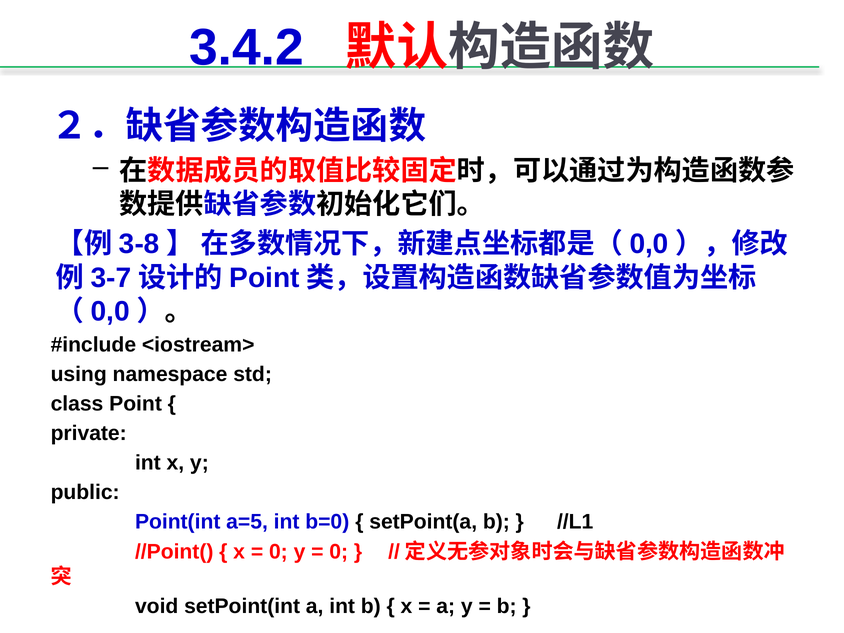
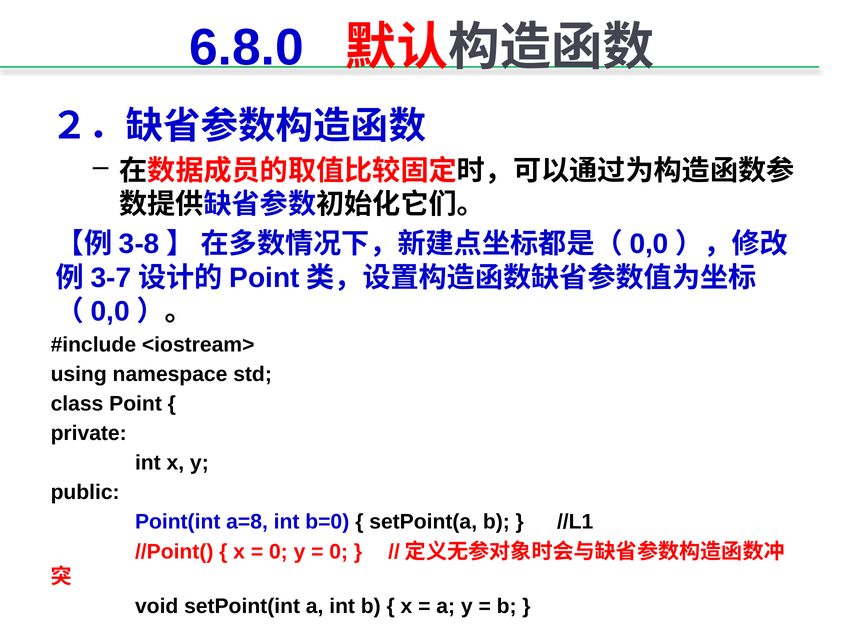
3.4.2: 3.4.2 -> 6.8.0
a=5: a=5 -> a=8
